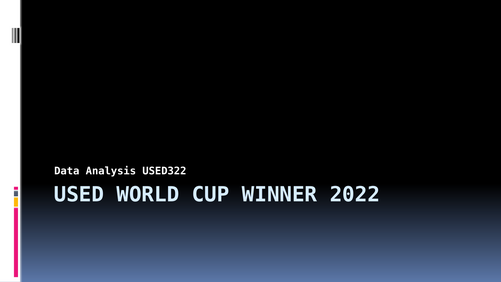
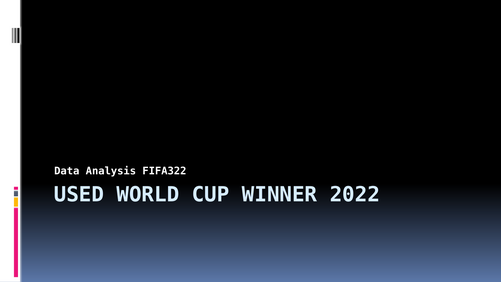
USED322: USED322 -> FIFA322
